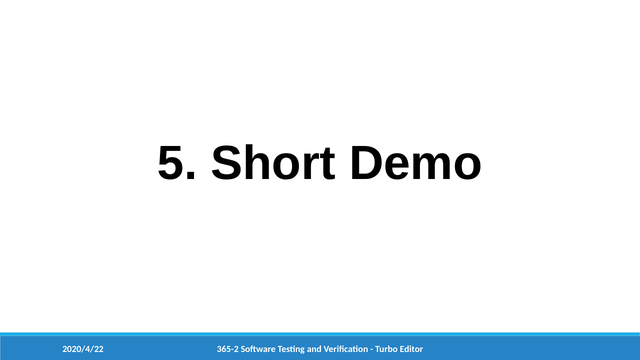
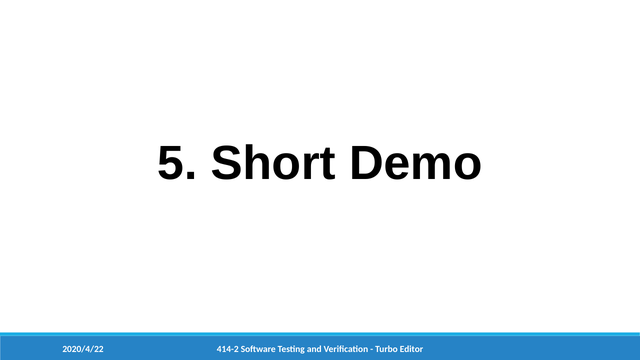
365-2: 365-2 -> 414-2
